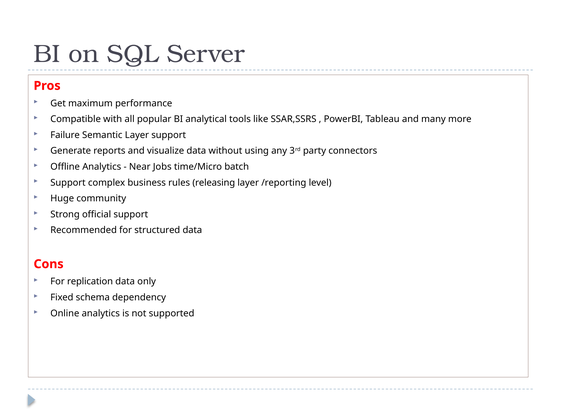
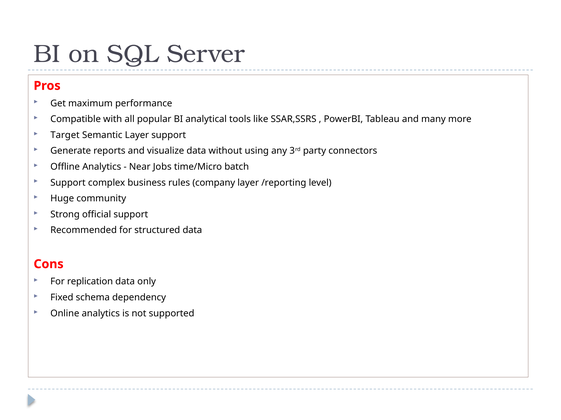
Failure: Failure -> Target
releasing: releasing -> company
